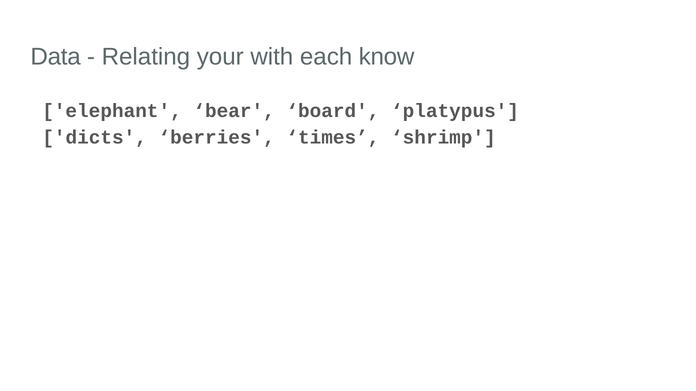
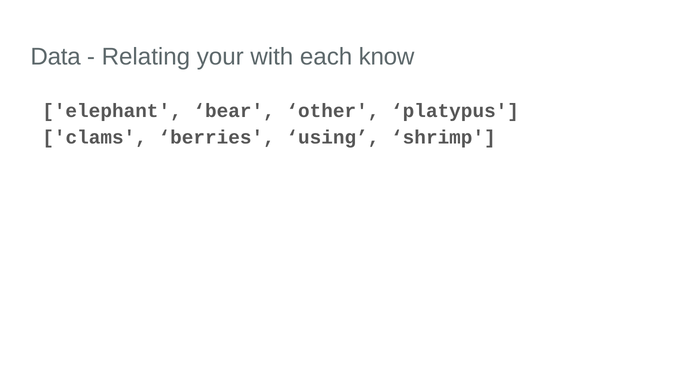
board: board -> other
dicts: dicts -> clams
times: times -> using
